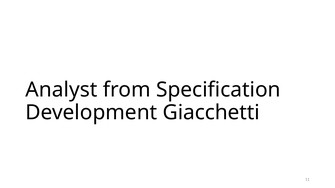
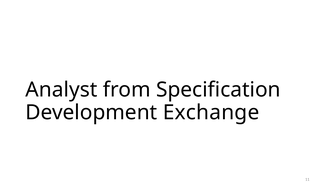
Giacchetti: Giacchetti -> Exchange
